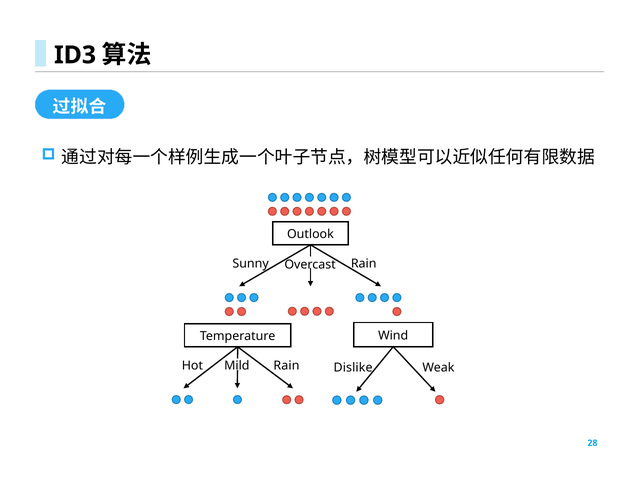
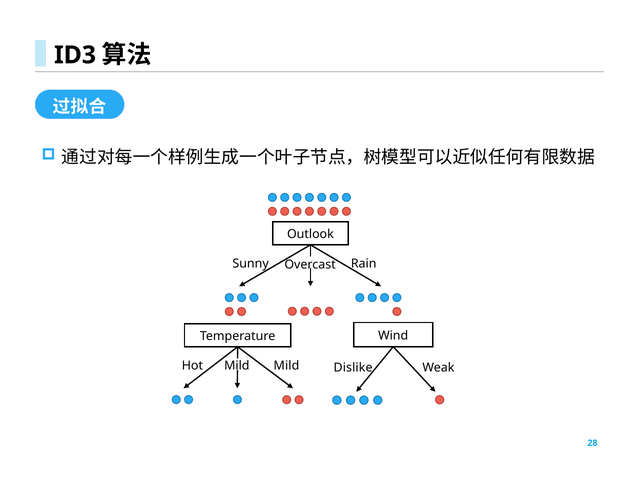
Hot Rain: Rain -> Mild
